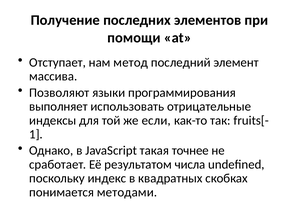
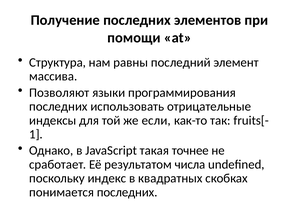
Отступает: Отступает -> Структура
метод: метод -> равны
выполняет at (58, 107): выполняет -> последних
понимается методами: методами -> последних
